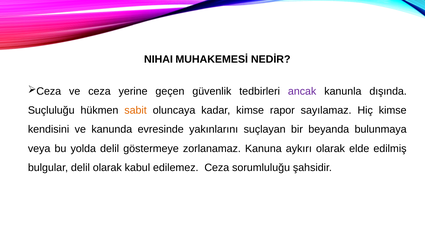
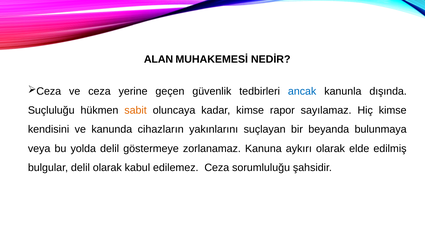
NIHAI: NIHAI -> ALAN
ancak colour: purple -> blue
evresinde: evresinde -> cihazların
